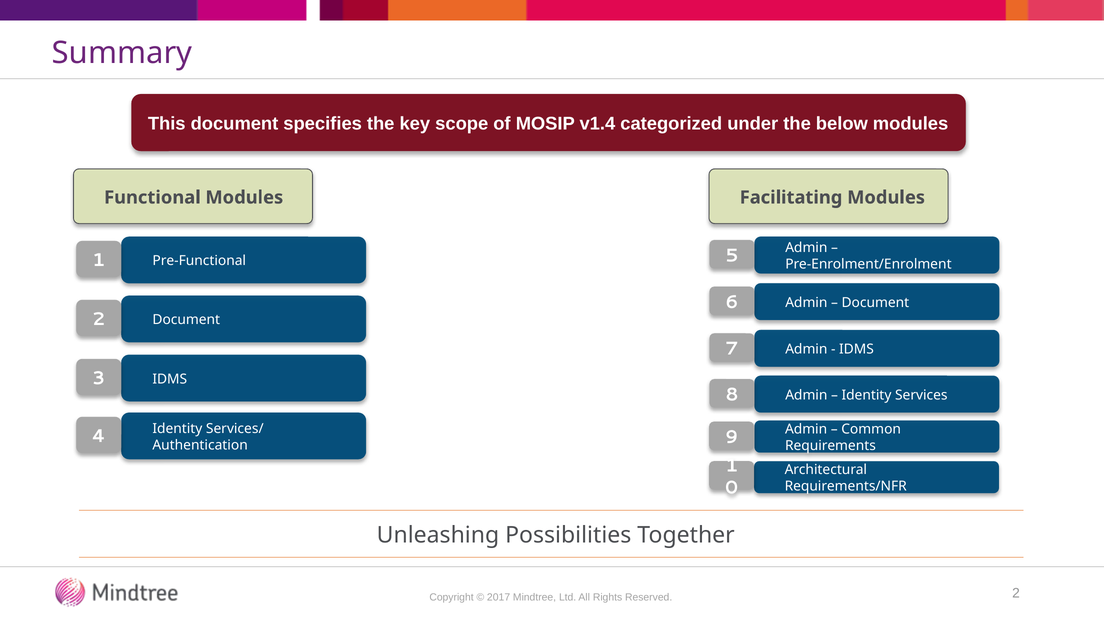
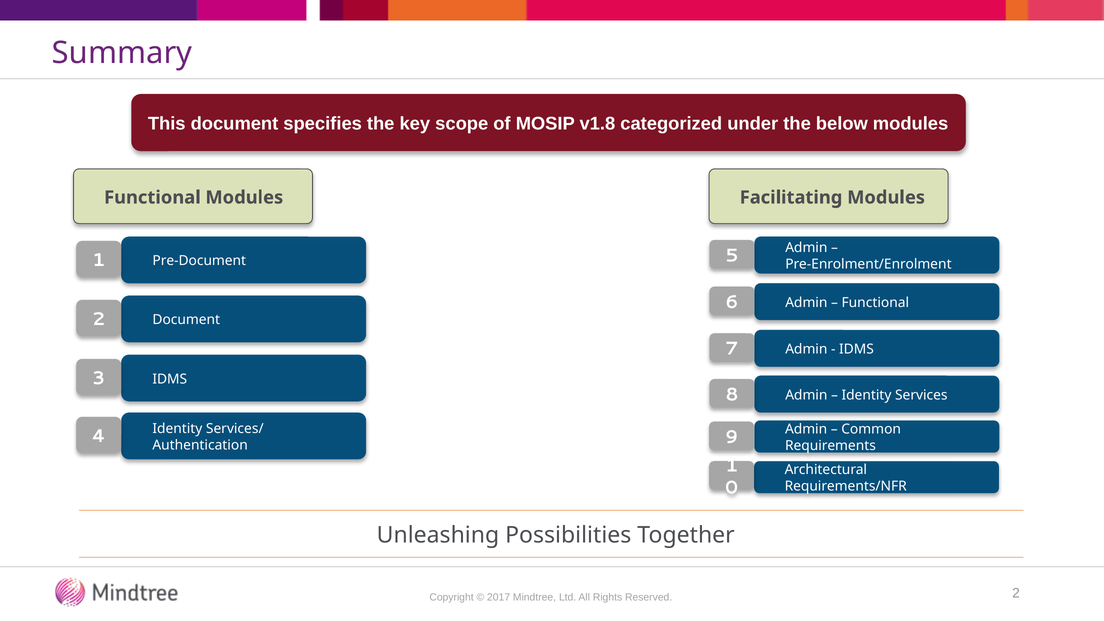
v1.4: v1.4 -> v1.8
Pre-Functional: Pre-Functional -> Pre-Document
Document at (875, 303): Document -> Functional
